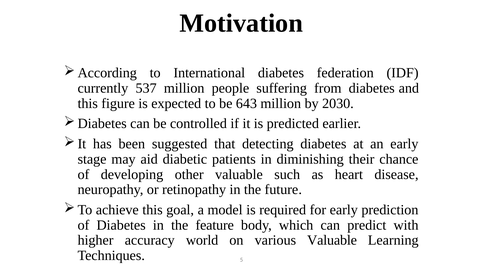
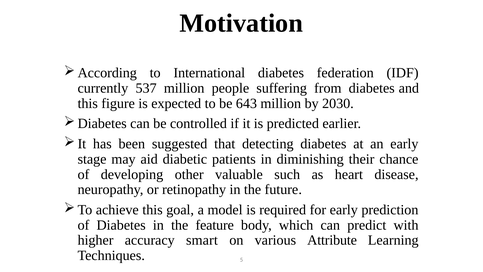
world: world -> smart
various Valuable: Valuable -> Attribute
